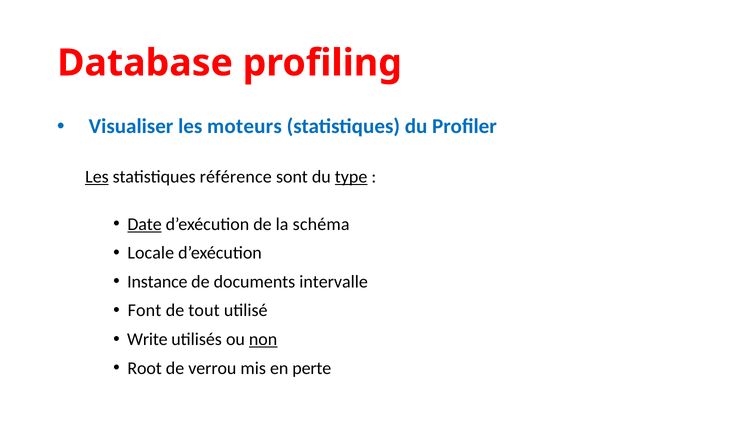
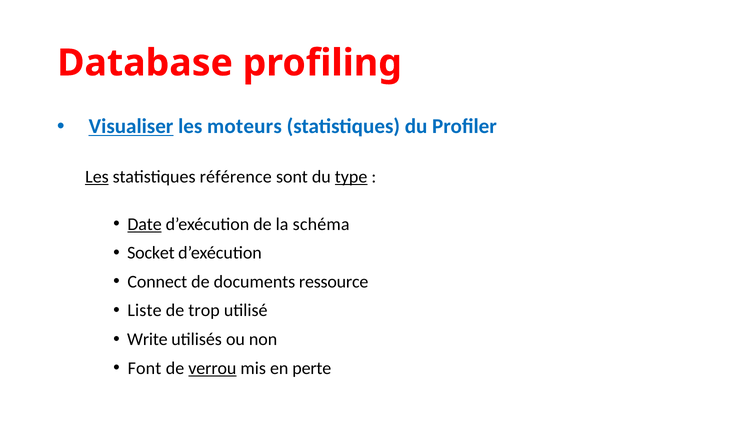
Visualiser underline: none -> present
Locale: Locale -> Socket
Instance: Instance -> Connect
intervalle: intervalle -> ressource
Font: Font -> Liste
tout: tout -> trop
non underline: present -> none
Root: Root -> Font
verrou underline: none -> present
